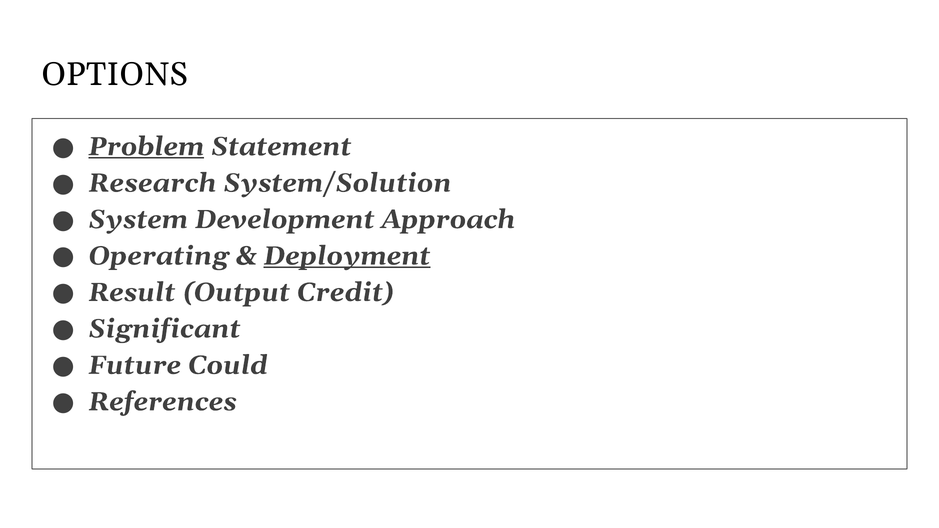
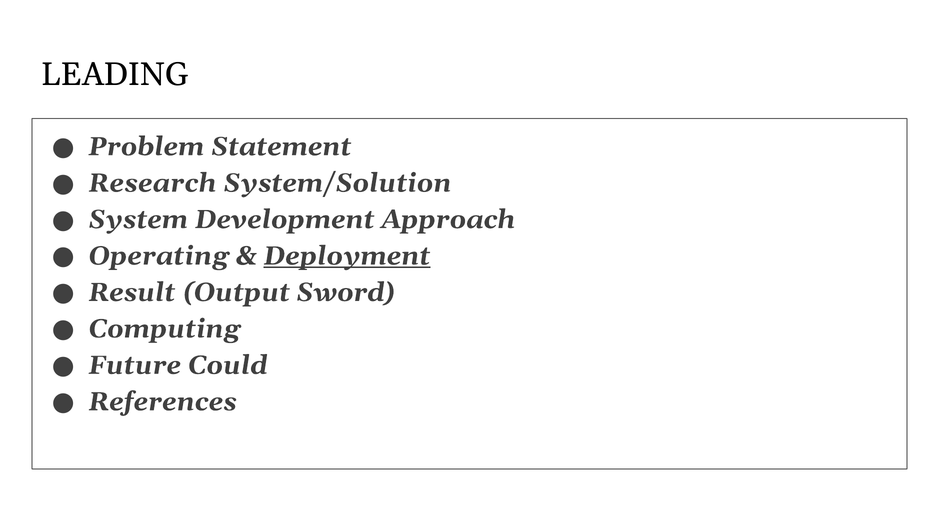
OPTIONS: OPTIONS -> LEADING
Problem underline: present -> none
Credit: Credit -> Sword
Significant: Significant -> Computing
